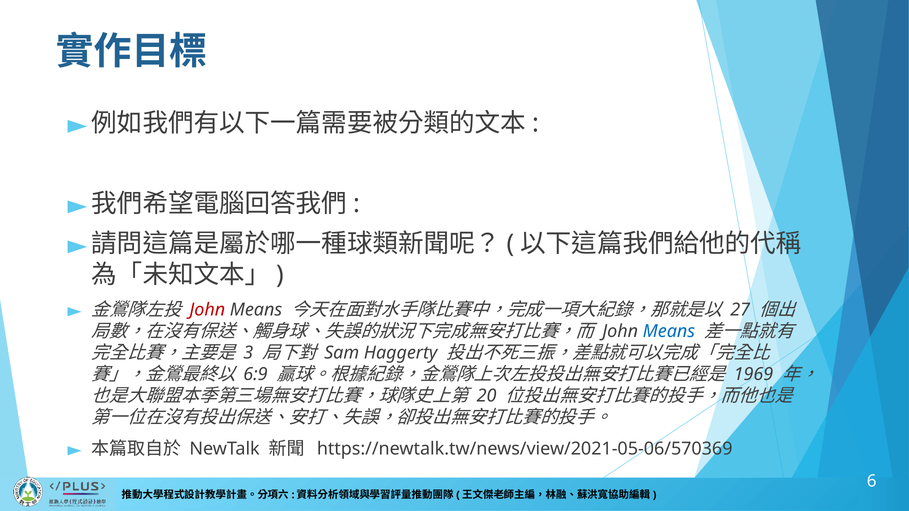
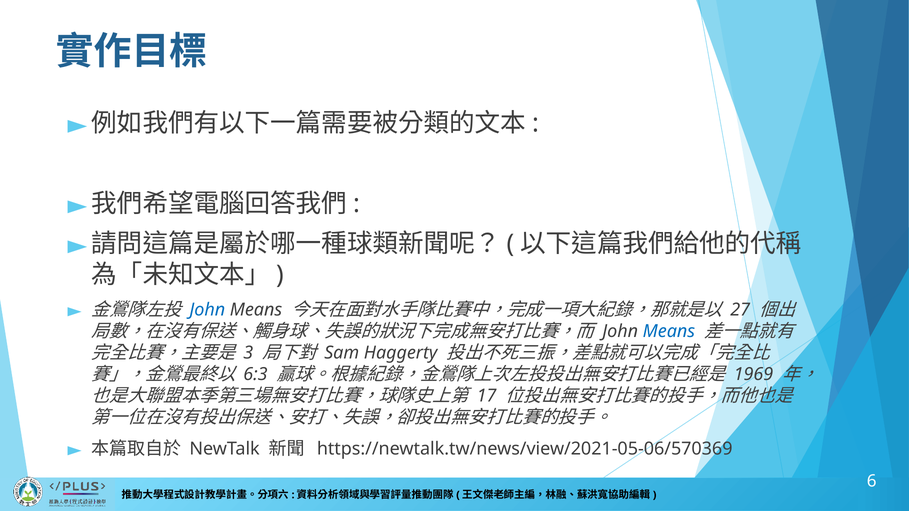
John at (207, 310) colour: red -> blue
6:9: 6:9 -> 6:3
20: 20 -> 17
